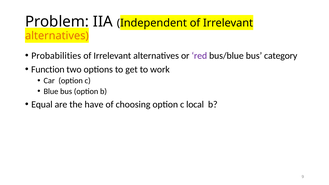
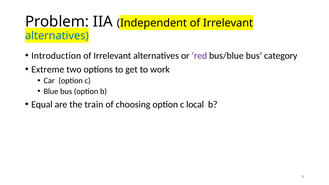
alternatives at (57, 36) colour: orange -> blue
Probabilities: Probabilities -> Introduction
Function: Function -> Extreme
have: have -> train
